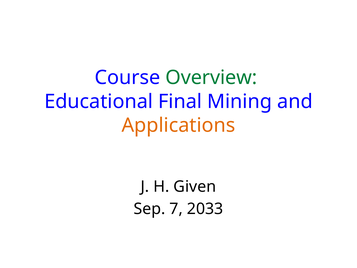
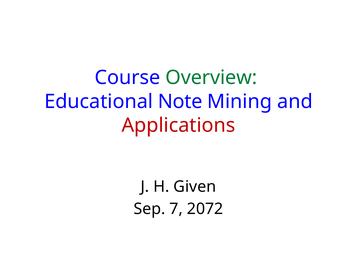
Final: Final -> Note
Applications colour: orange -> red
2033: 2033 -> 2072
